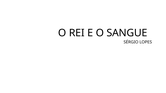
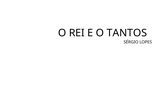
SANGUE: SANGUE -> TANTOS
